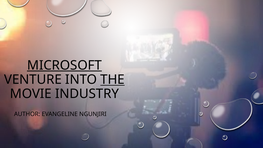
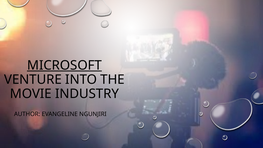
THE underline: present -> none
